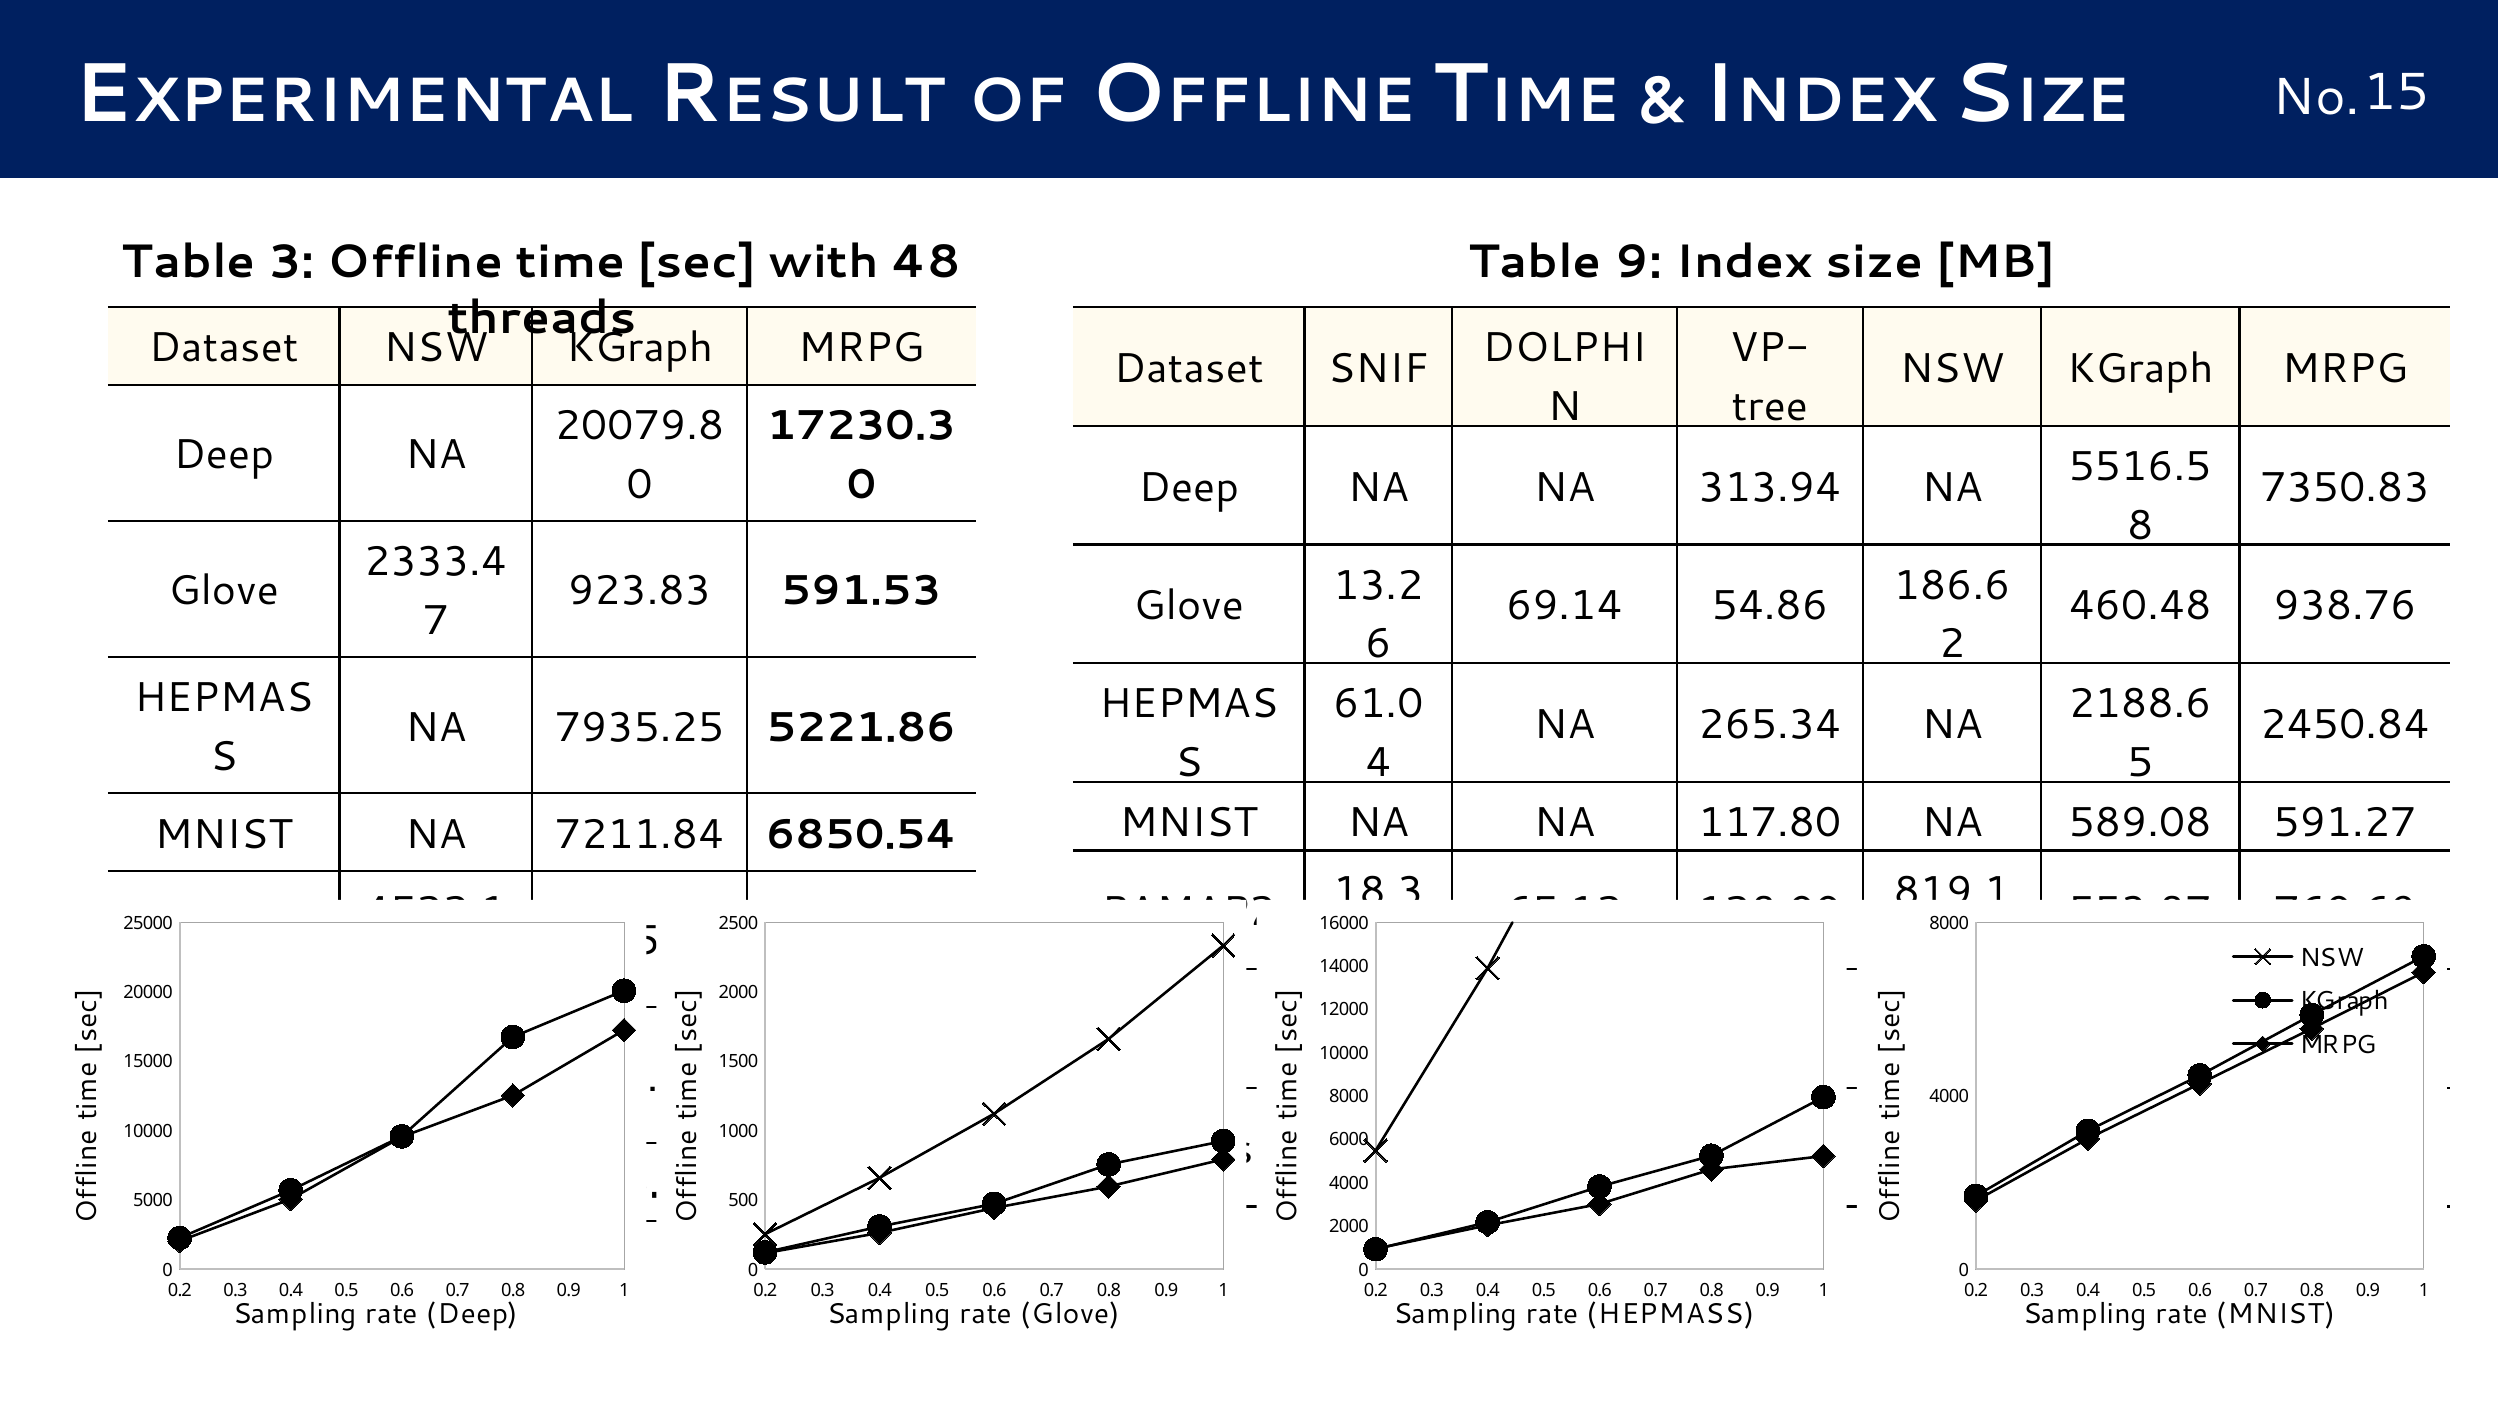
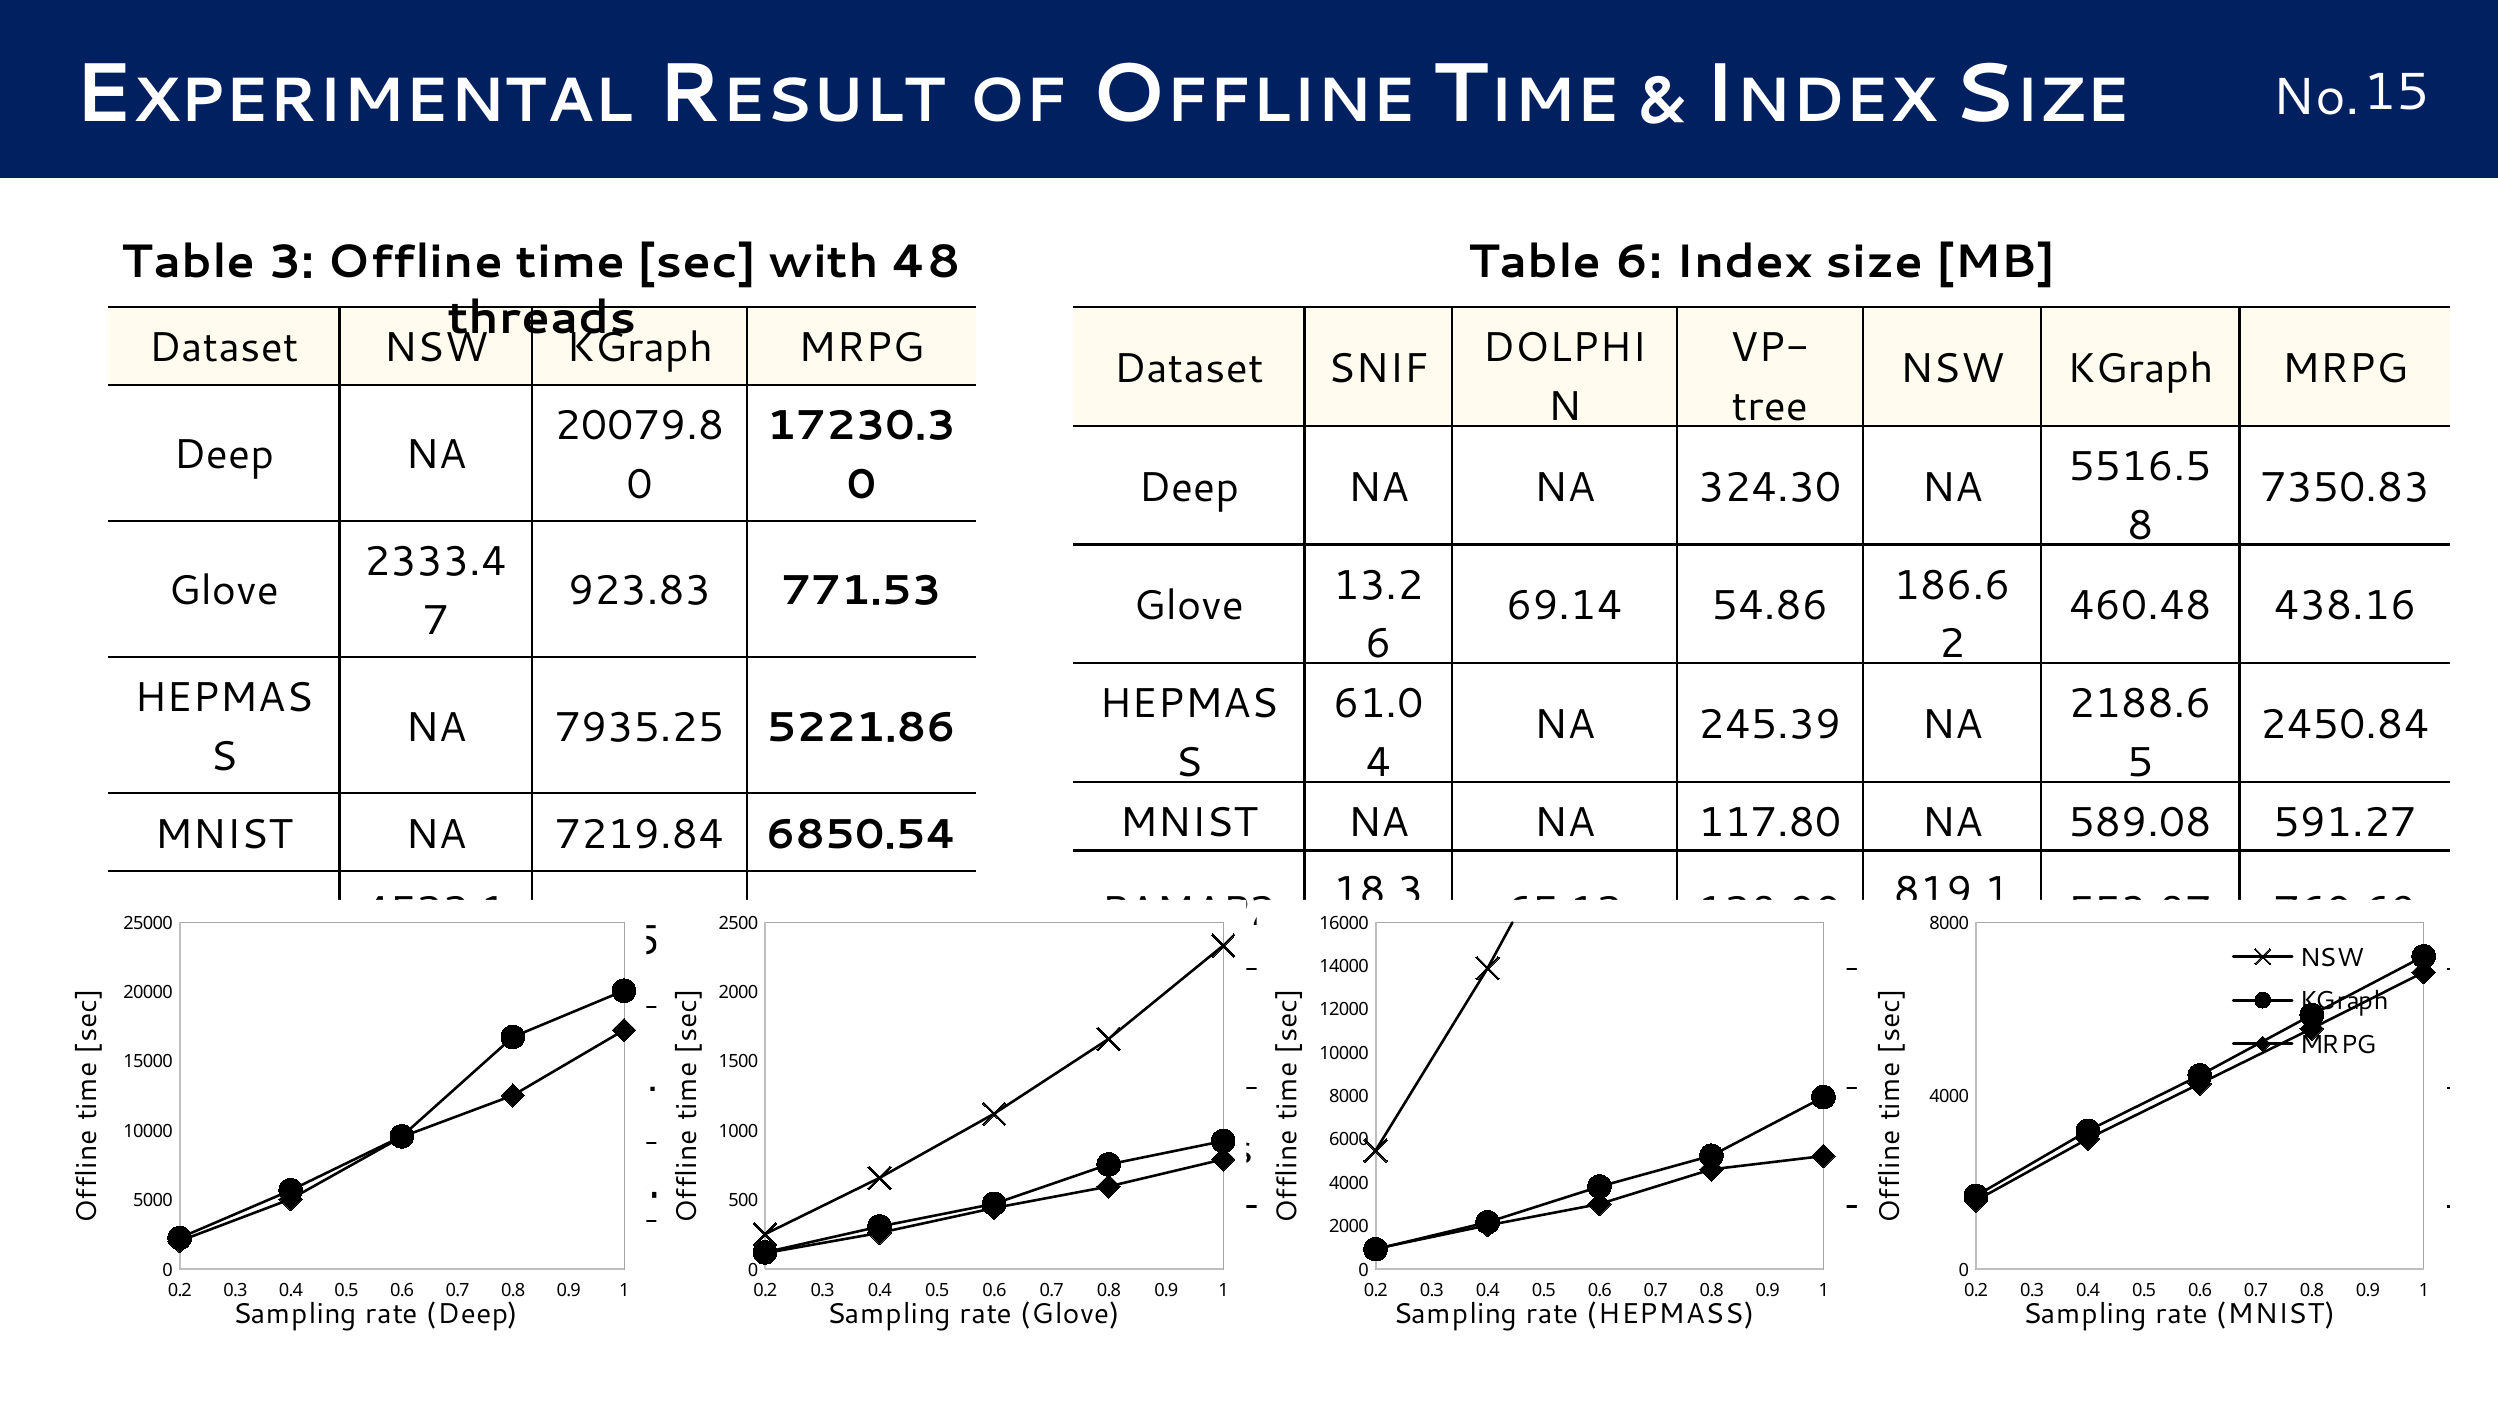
Table 9: 9 -> 6
313.94: 313.94 -> 324.30
591.53: 591.53 -> 771.53
938.76: 938.76 -> 438.16
265.34: 265.34 -> 245.39
7211.84: 7211.84 -> 7219.84
